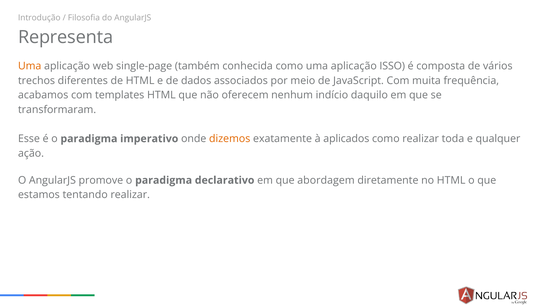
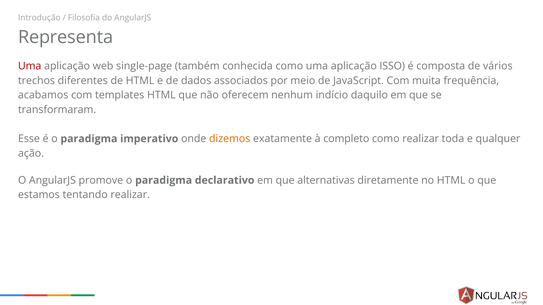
Uma at (30, 66) colour: orange -> red
aplicados: aplicados -> completo
abordagem: abordagem -> alternativas
